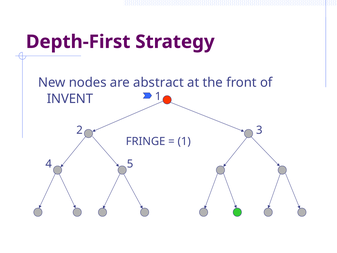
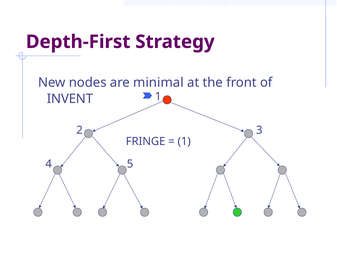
abstract: abstract -> minimal
